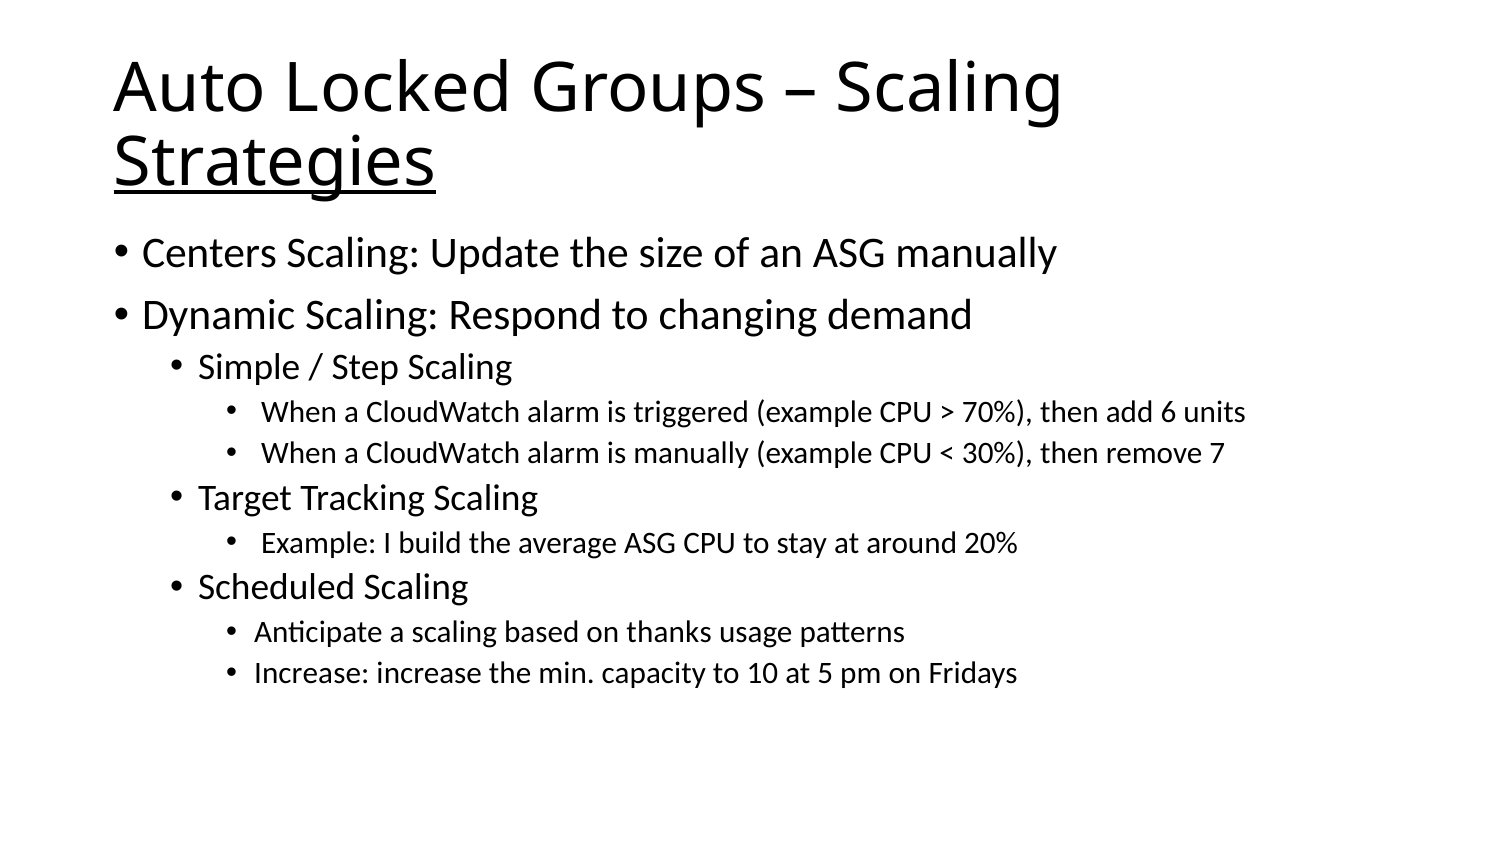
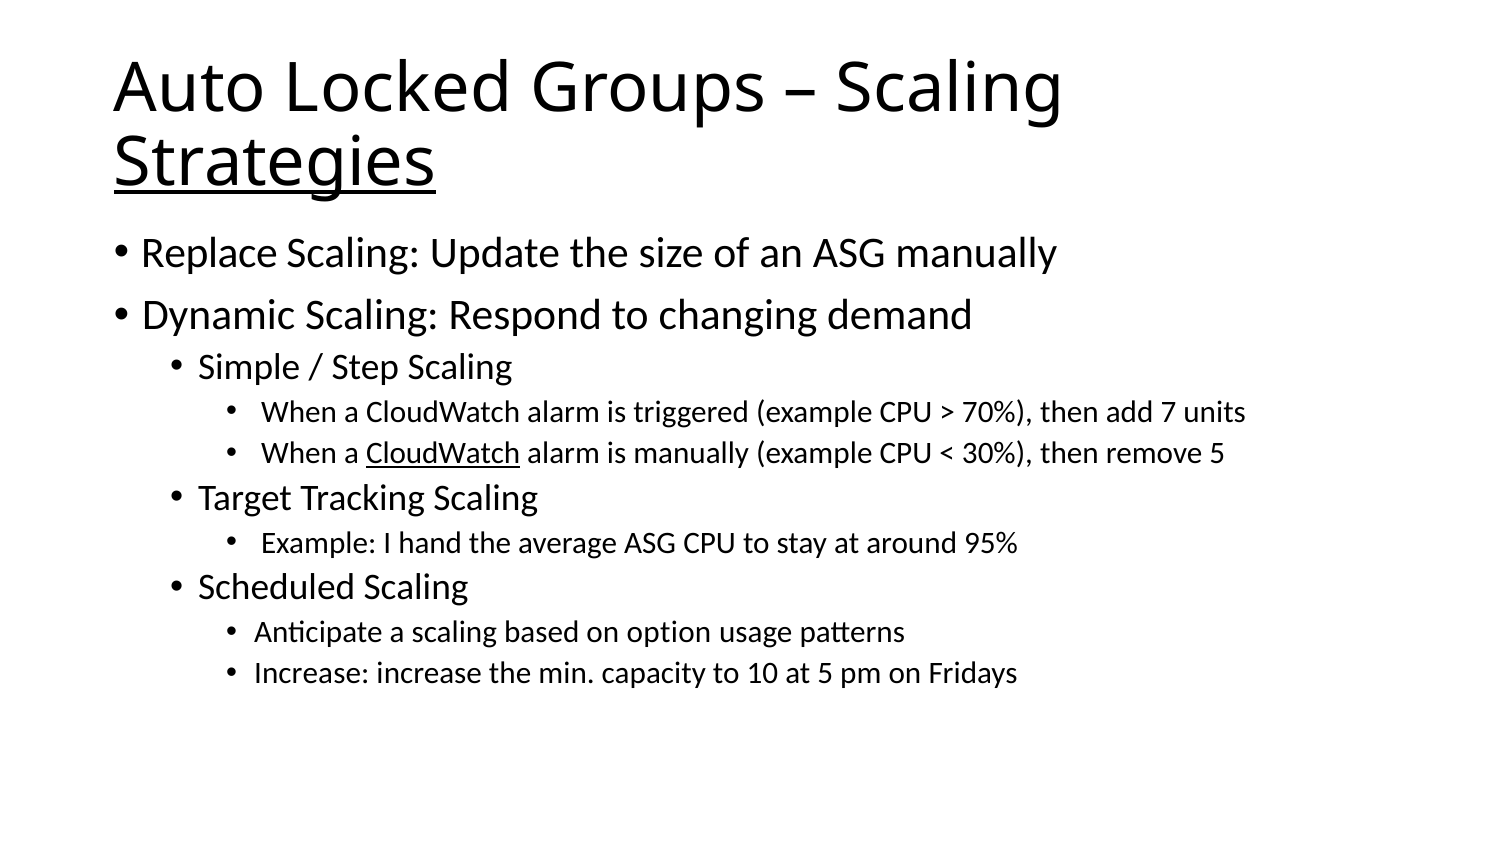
Centers: Centers -> Replace
6: 6 -> 7
CloudWatch at (443, 453) underline: none -> present
remove 7: 7 -> 5
build: build -> hand
20%: 20% -> 95%
thanks: thanks -> option
